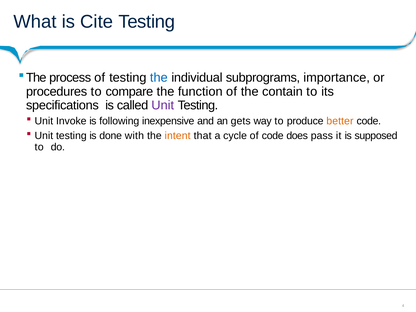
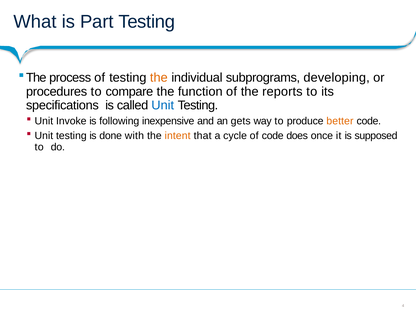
Cite: Cite -> Part
the at (159, 78) colour: blue -> orange
importance: importance -> developing
contain: contain -> reports
Unit at (163, 105) colour: purple -> blue
pass: pass -> once
